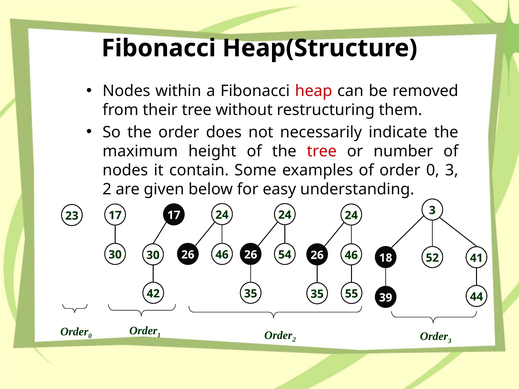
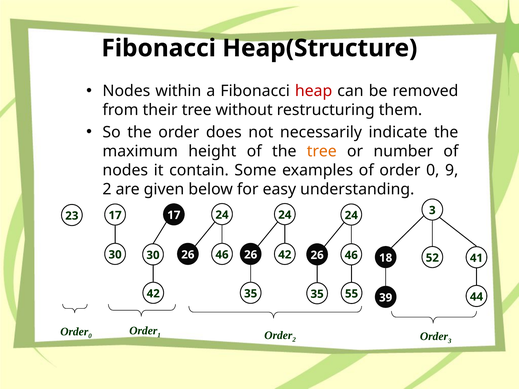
tree at (322, 151) colour: red -> orange
0 3: 3 -> 9
26 54: 54 -> 42
